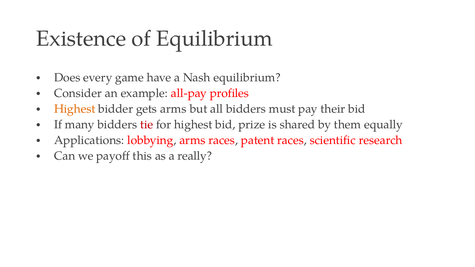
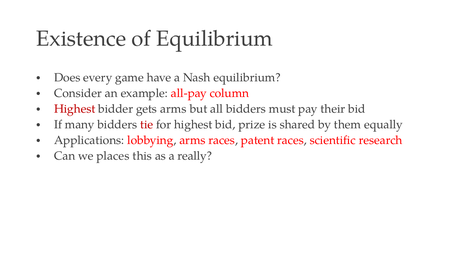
profiles: profiles -> column
Highest at (75, 109) colour: orange -> red
payoff: payoff -> places
